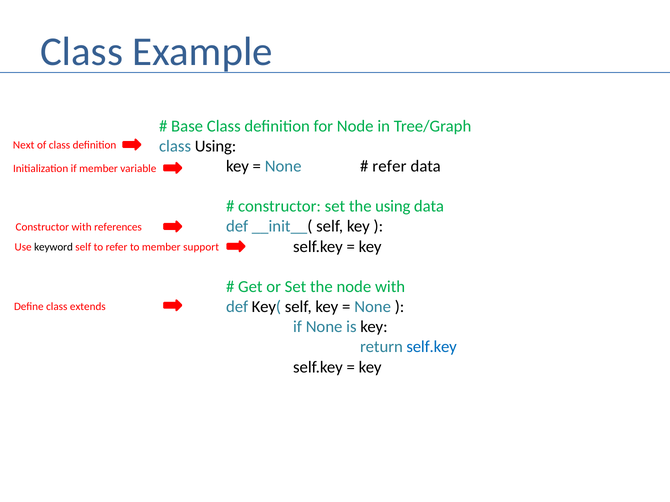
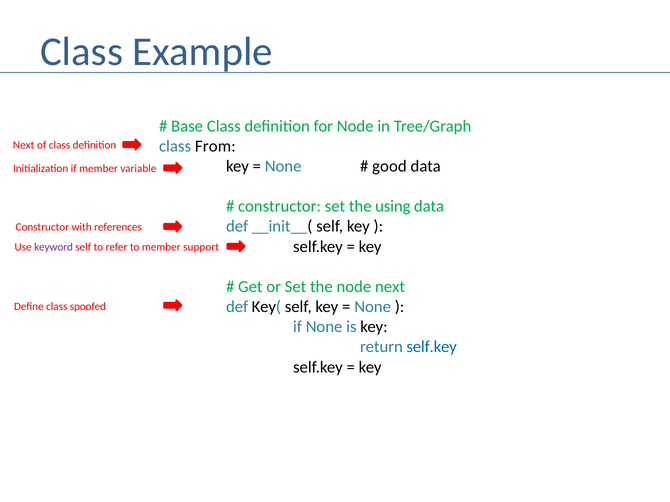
class Using: Using -> From
refer at (389, 166): refer -> good
keyword colour: black -> purple
node with: with -> next
extends: extends -> spoofed
